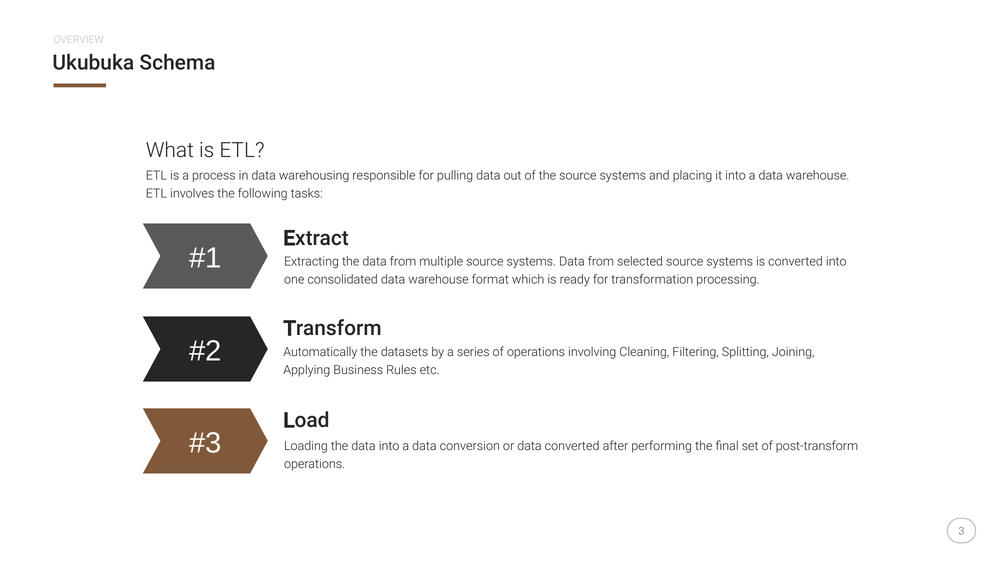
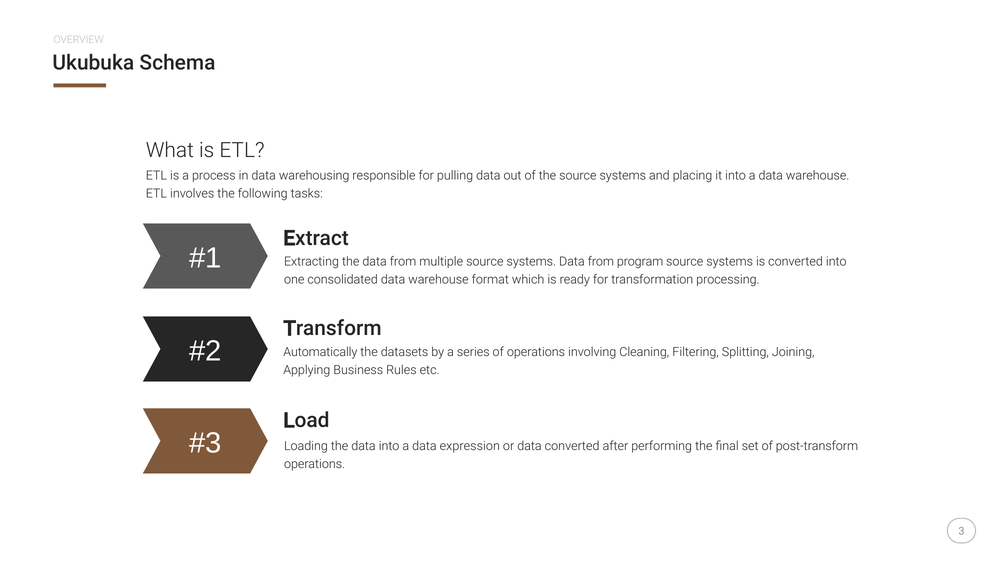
selected: selected -> program
conversion: conversion -> expression
